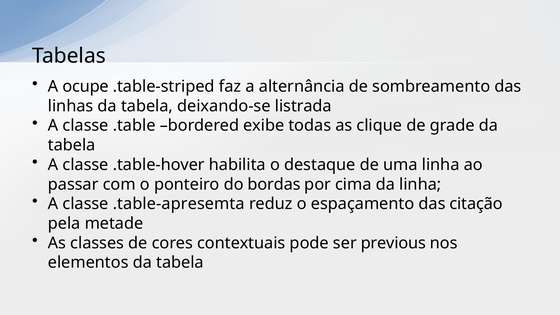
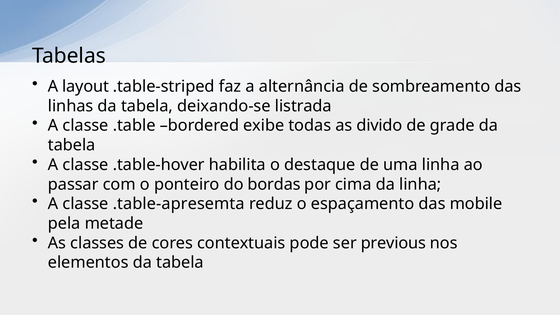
ocupe: ocupe -> layout
clique: clique -> divido
citação: citação -> mobile
